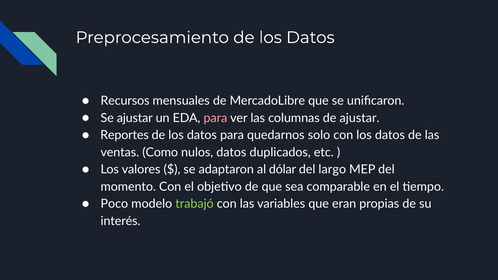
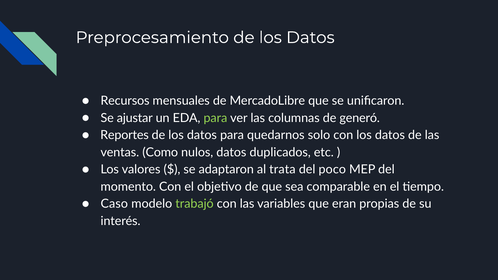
para at (215, 118) colour: pink -> light green
de ajustar: ajustar -> generó
dólar: dólar -> trata
largo: largo -> poco
Poco: Poco -> Caso
